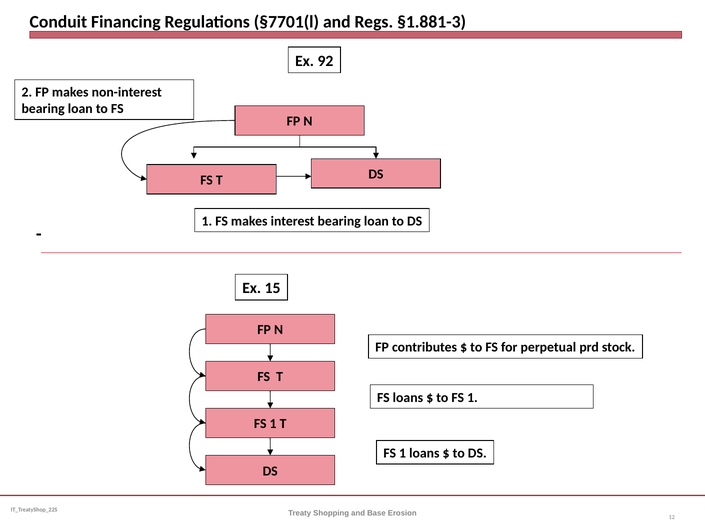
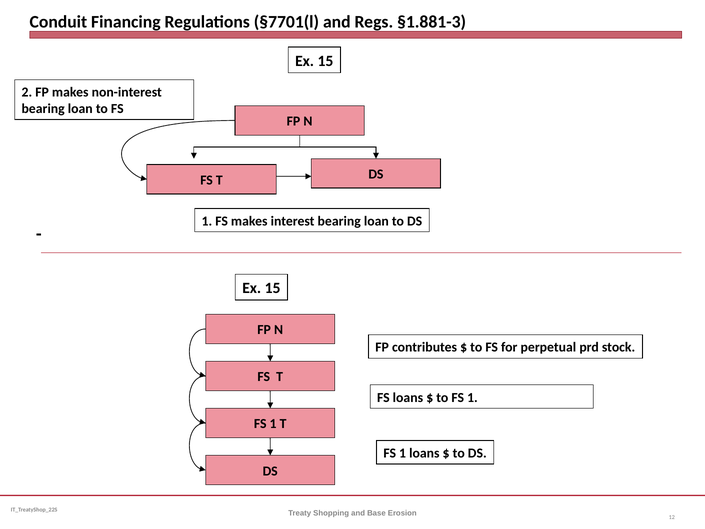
92 at (325, 61): 92 -> 15
